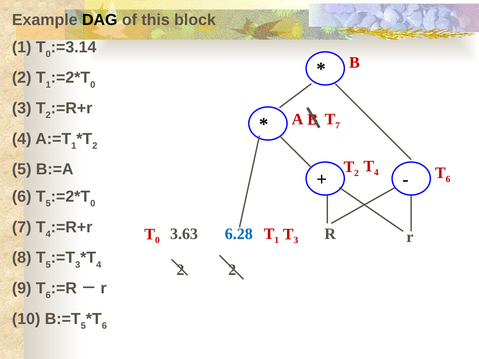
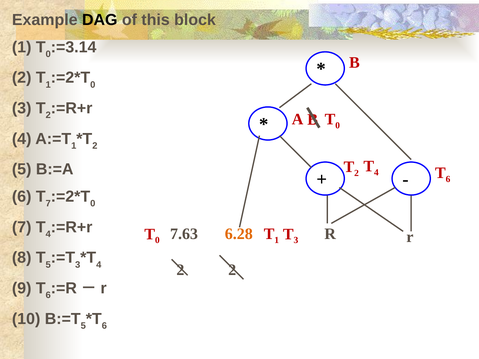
7 at (338, 126): 7 -> 0
5 at (48, 204): 5 -> 7
3.63: 3.63 -> 7.63
6.28 colour: blue -> orange
